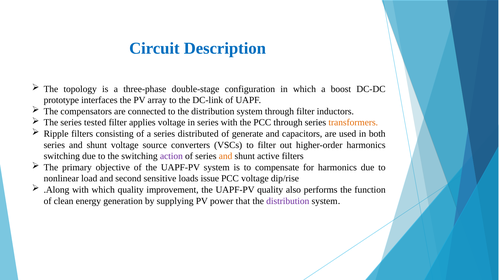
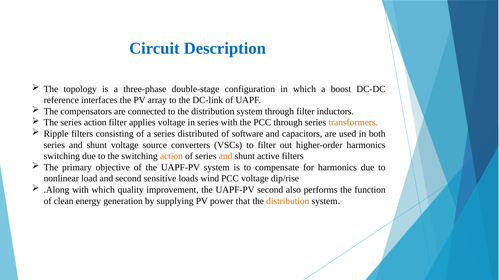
prototype: prototype -> reference
series tested: tested -> action
generate: generate -> software
action at (171, 156) colour: purple -> orange
issue: issue -> wind
UAPF-PV quality: quality -> second
distribution at (288, 201) colour: purple -> orange
